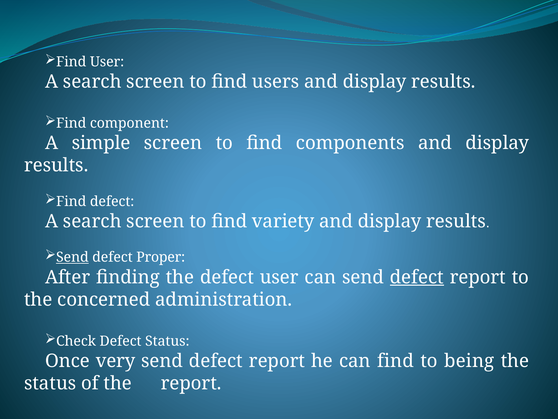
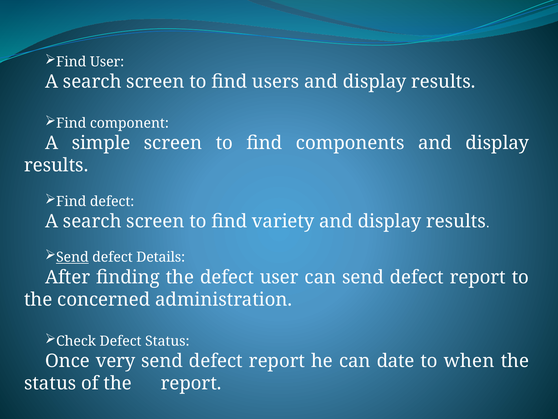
Proper: Proper -> Details
defect at (417, 277) underline: present -> none
can find: find -> date
being: being -> when
